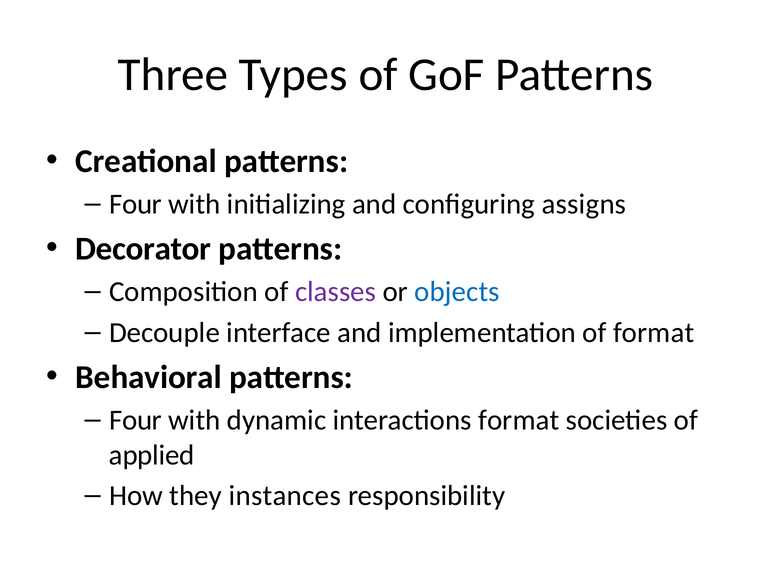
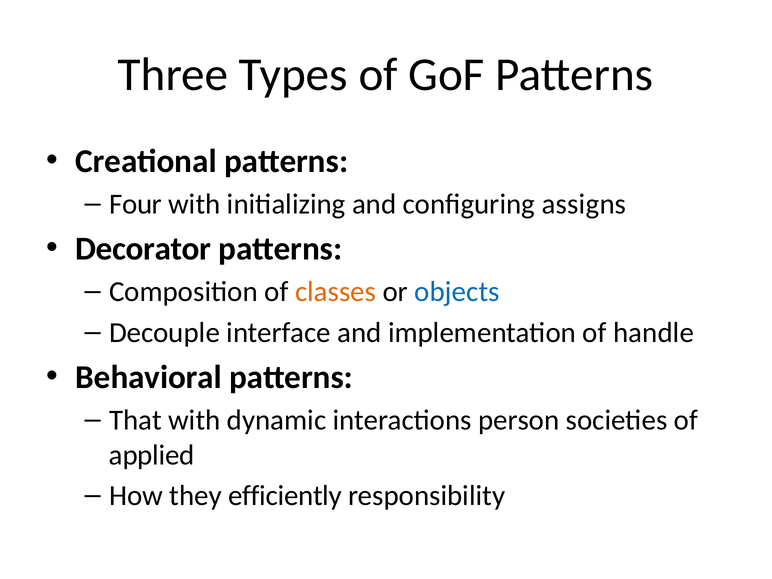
classes colour: purple -> orange
of format: format -> handle
Four at (136, 420): Four -> That
interactions format: format -> person
instances: instances -> efficiently
